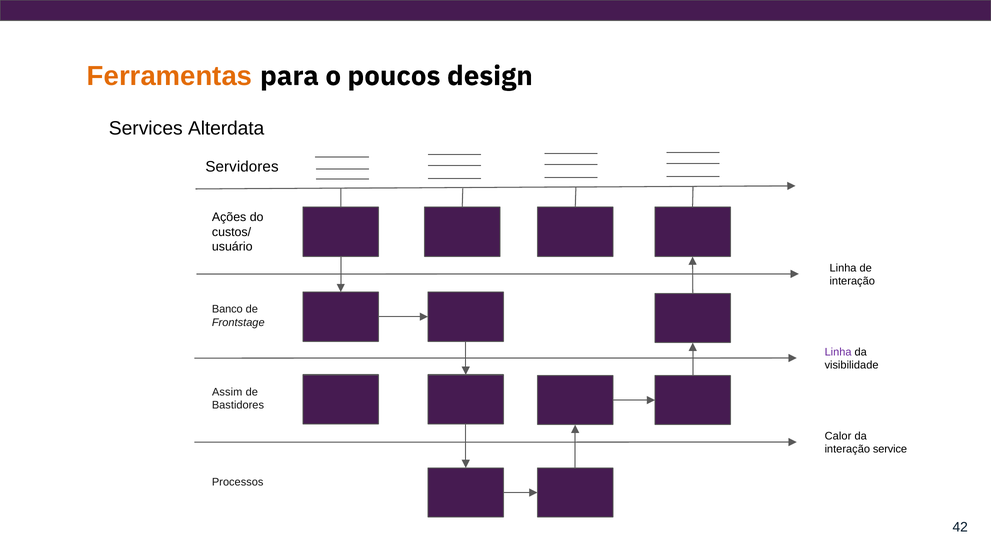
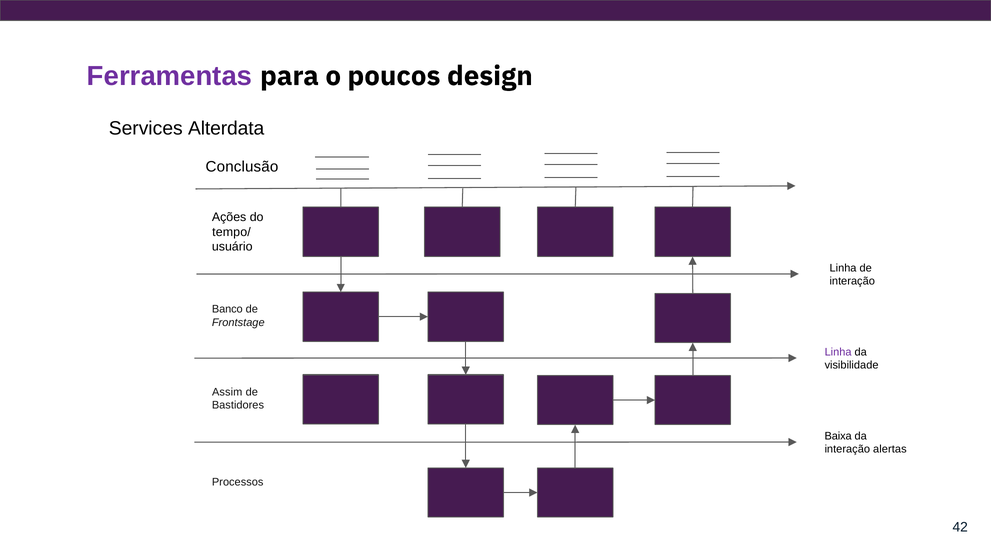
Ferramentas colour: orange -> purple
Servidores: Servidores -> Conclusão
custos/: custos/ -> tempo/
Calor: Calor -> Baixa
service: service -> alertas
